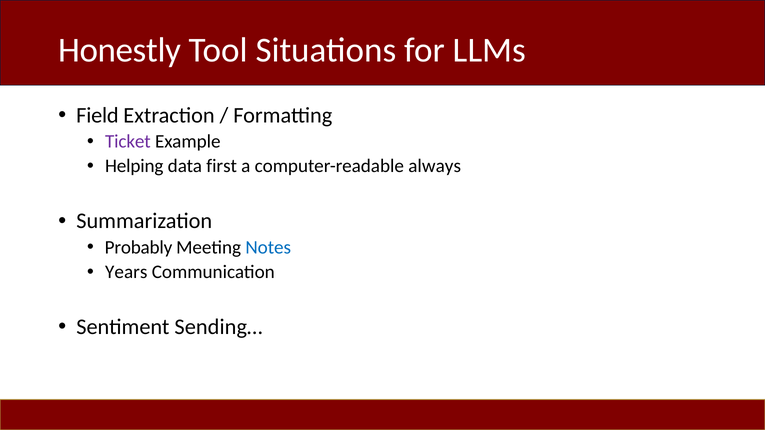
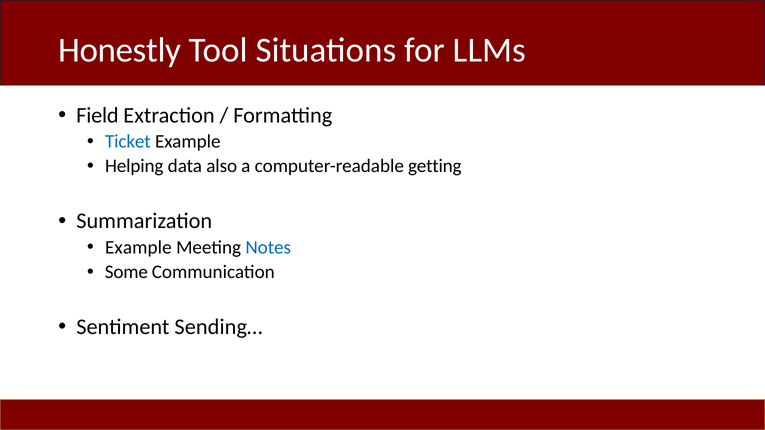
Ticket colour: purple -> blue
first: first -> also
always: always -> getting
Probably at (139, 248): Probably -> Example
Years: Years -> Some
